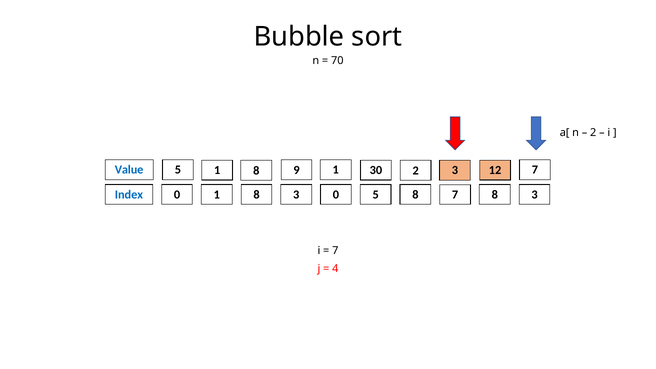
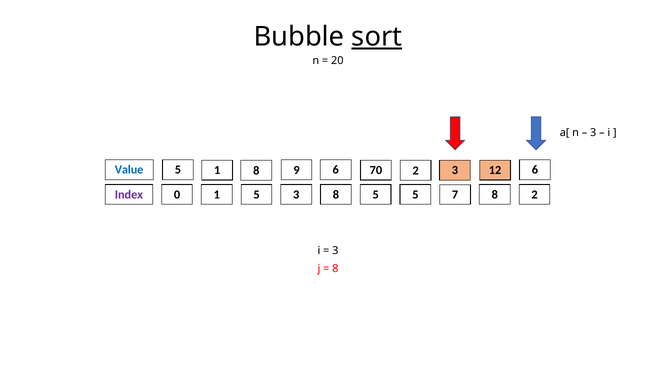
sort underline: none -> present
70: 70 -> 20
2 at (593, 133): 2 -> 3
9 1: 1 -> 6
30: 30 -> 70
7 at (535, 170): 7 -> 6
Index colour: blue -> purple
1 8: 8 -> 5
3 0: 0 -> 8
5 8: 8 -> 5
3 at (535, 195): 3 -> 2
7 at (335, 251): 7 -> 3
4 at (335, 269): 4 -> 8
